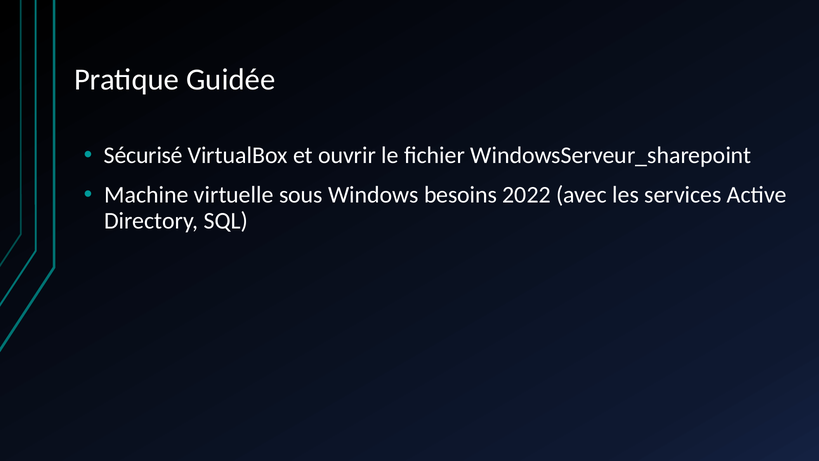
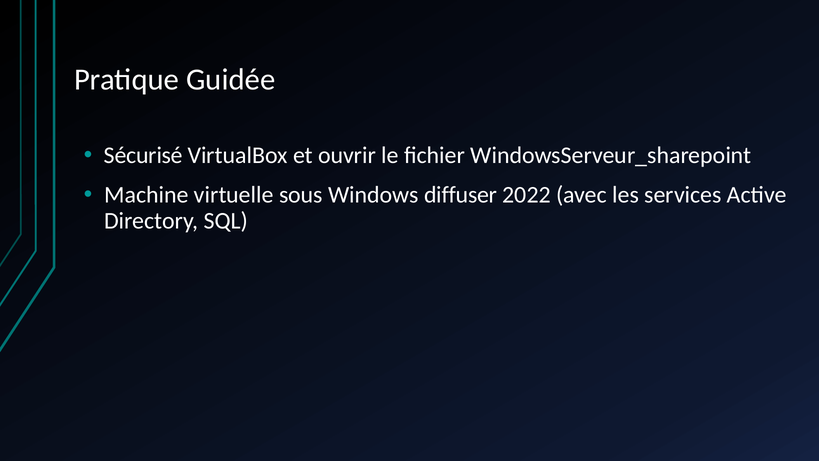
besoins: besoins -> diffuser
